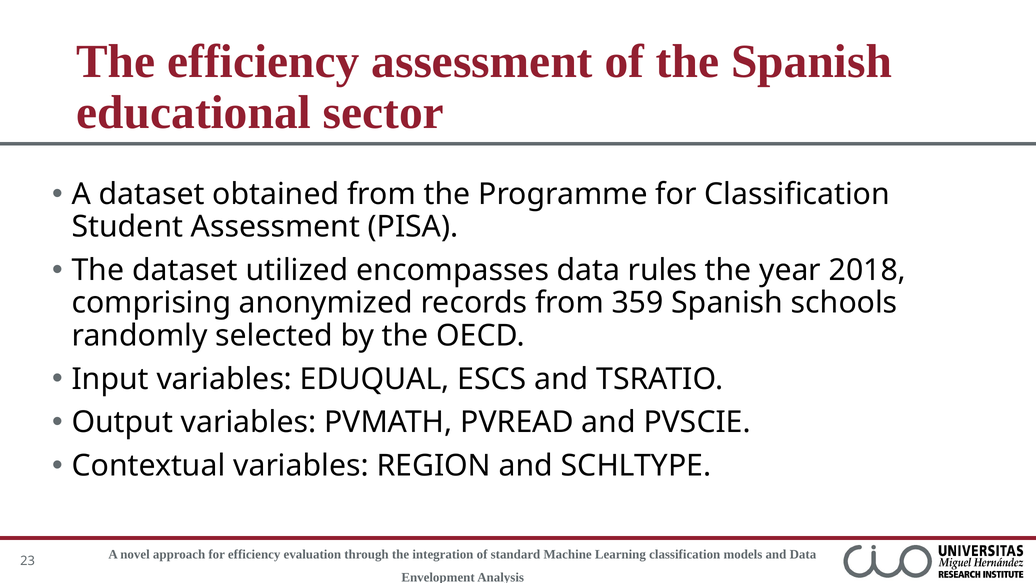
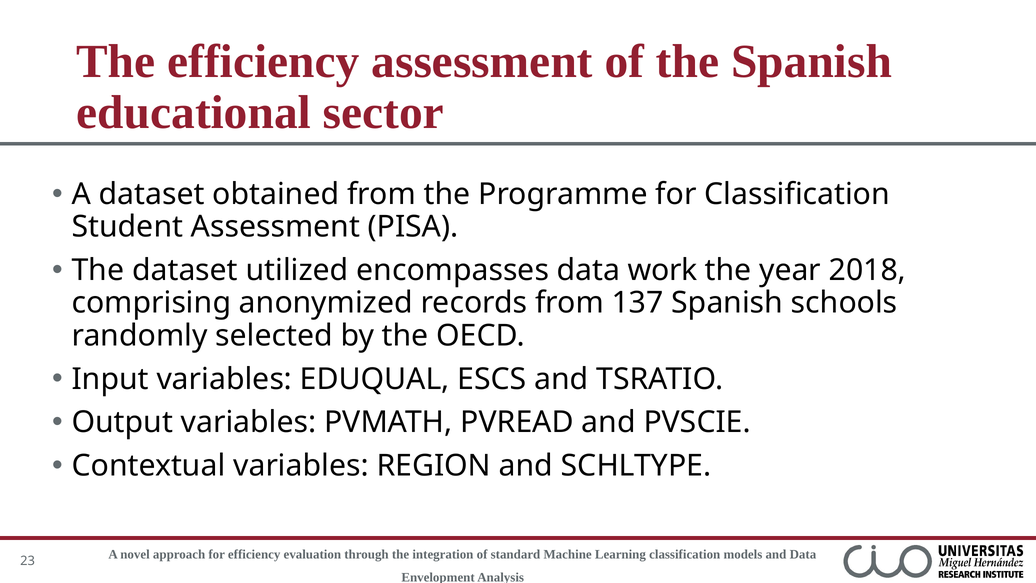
rules: rules -> work
359: 359 -> 137
